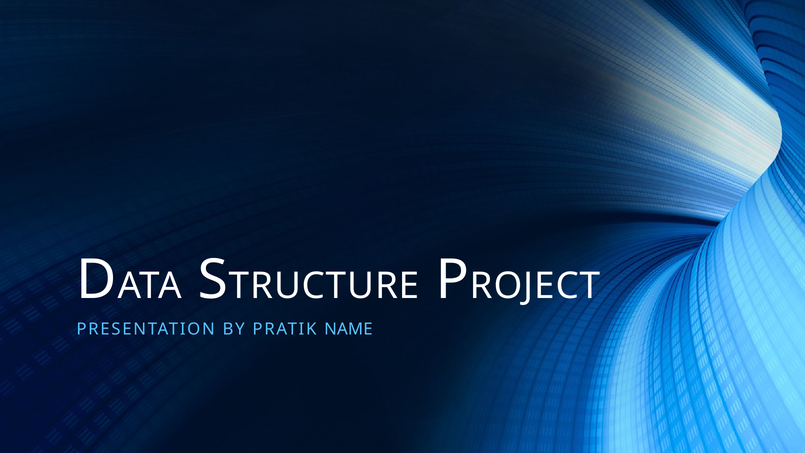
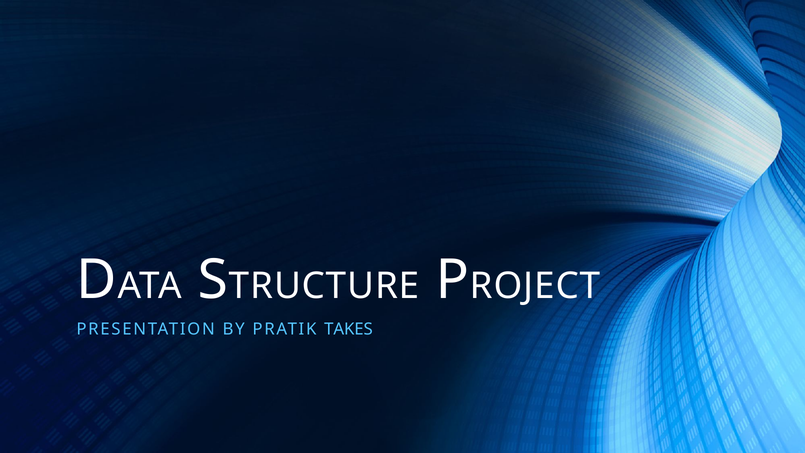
NAME: NAME -> TAKES
